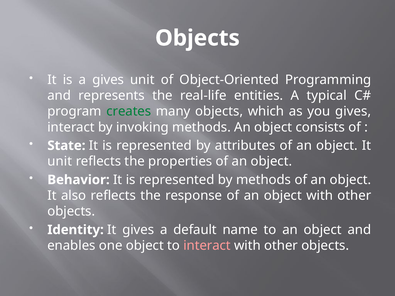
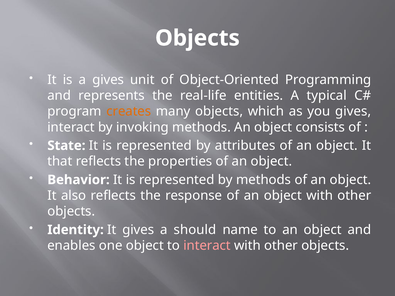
creates colour: green -> orange
unit at (60, 162): unit -> that
default: default -> should
